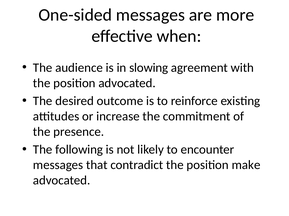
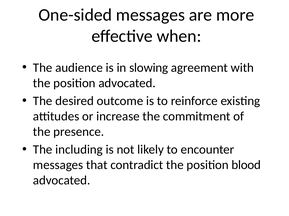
following: following -> including
make: make -> blood
